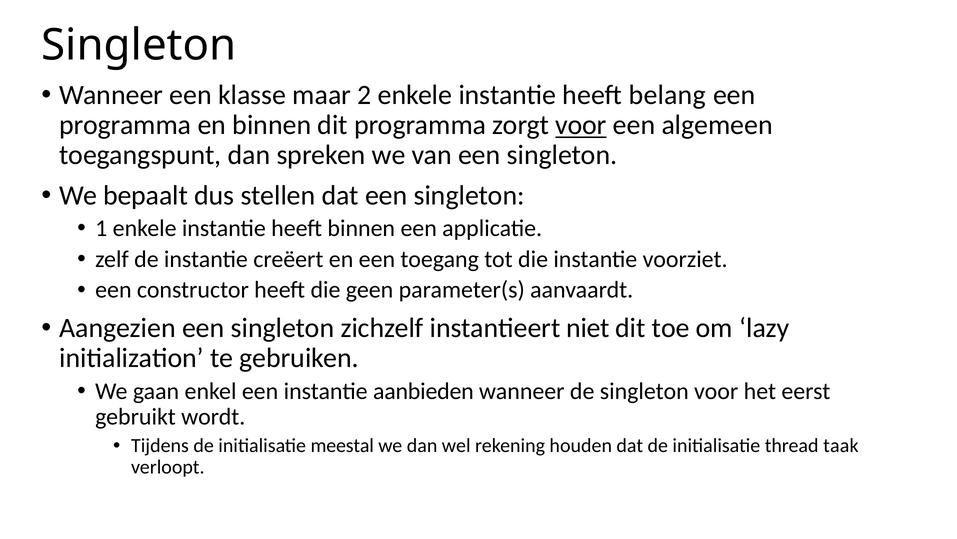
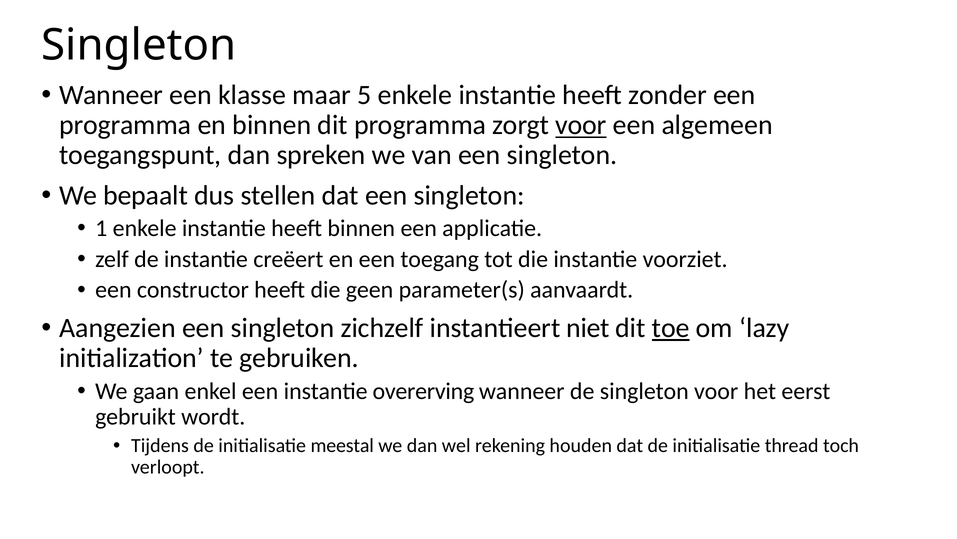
2: 2 -> 5
belang: belang -> zonder
toe underline: none -> present
aanbieden: aanbieden -> overerving
taak: taak -> toch
